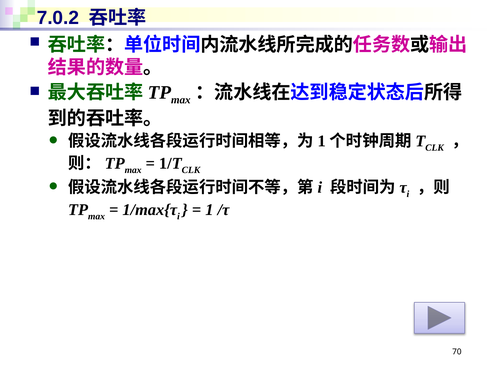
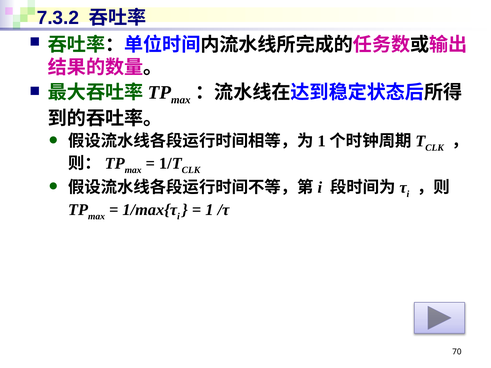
7.0.2: 7.0.2 -> 7.3.2
